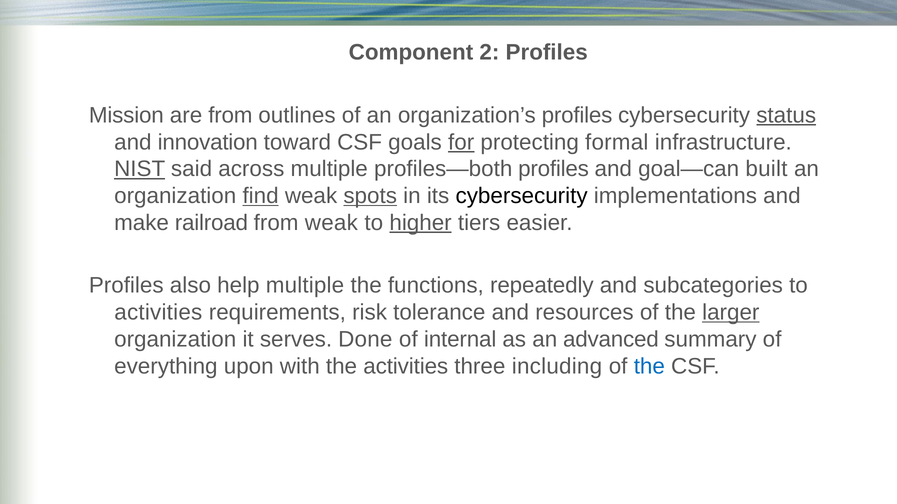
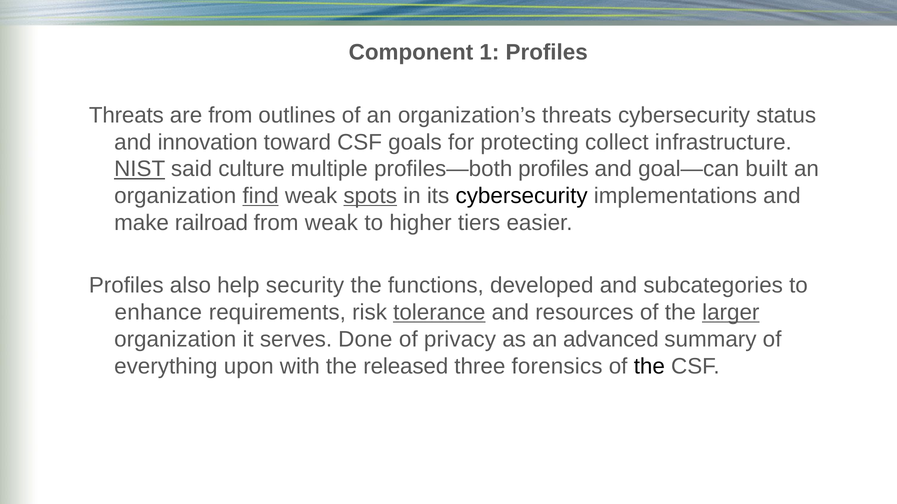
2: 2 -> 1
Mission at (126, 115): Mission -> Threats
organization’s profiles: profiles -> threats
status underline: present -> none
for underline: present -> none
formal: formal -> collect
across: across -> culture
higher underline: present -> none
help multiple: multiple -> security
repeatedly: repeatedly -> developed
activities at (158, 313): activities -> enhance
tolerance underline: none -> present
internal: internal -> privacy
the activities: activities -> released
including: including -> forensics
the at (649, 367) colour: blue -> black
